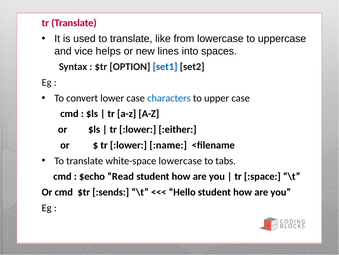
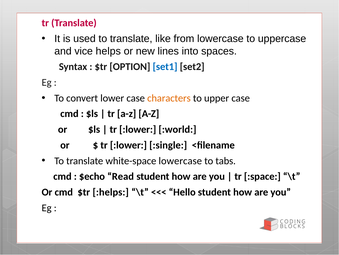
characters colour: blue -> orange
:either: :either -> :world
:name: :name -> :single
:sends: :sends -> :helps
